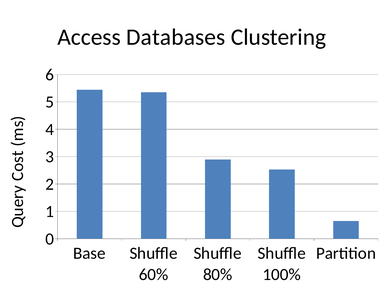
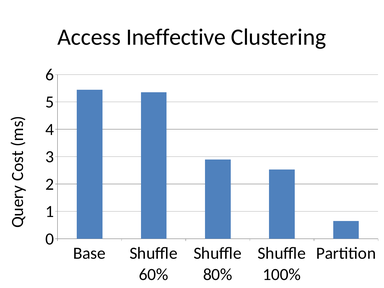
Databases: Databases -> Ineffective
